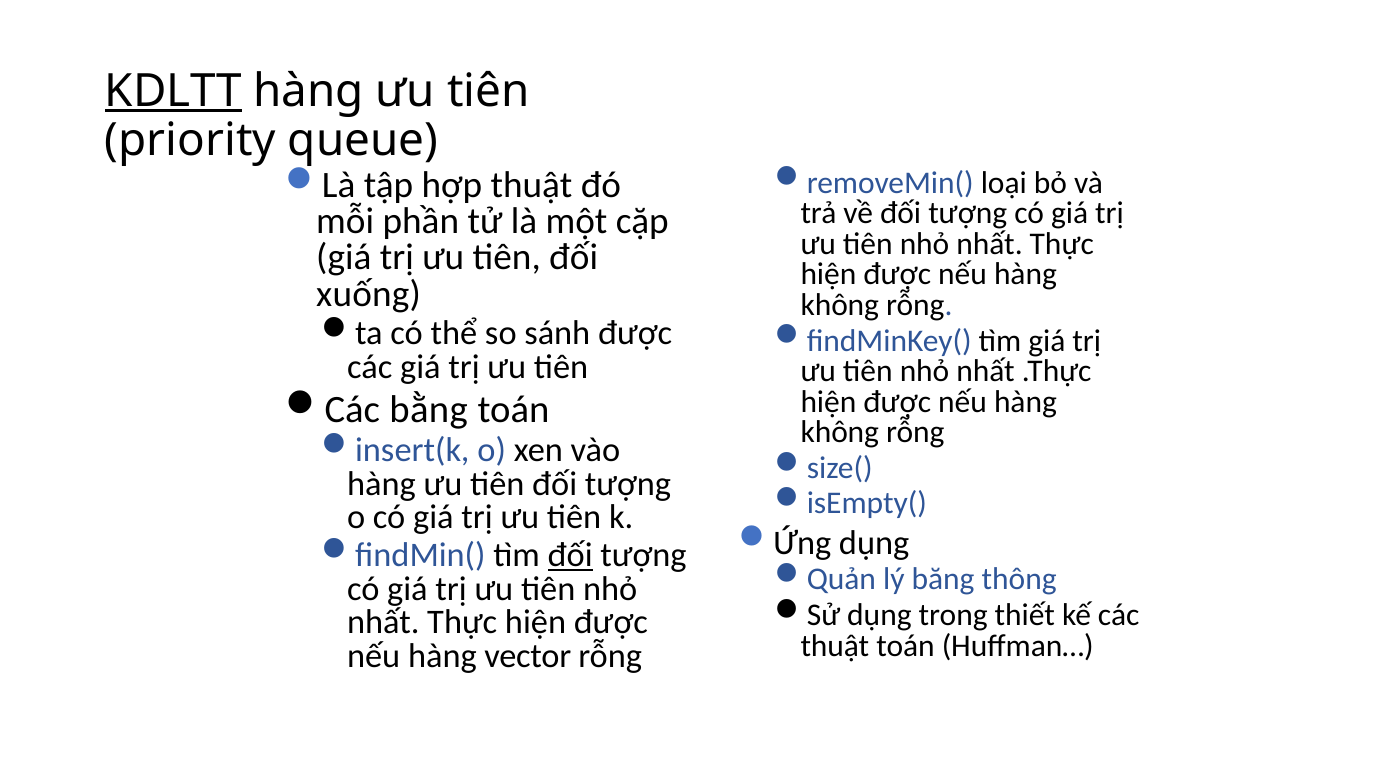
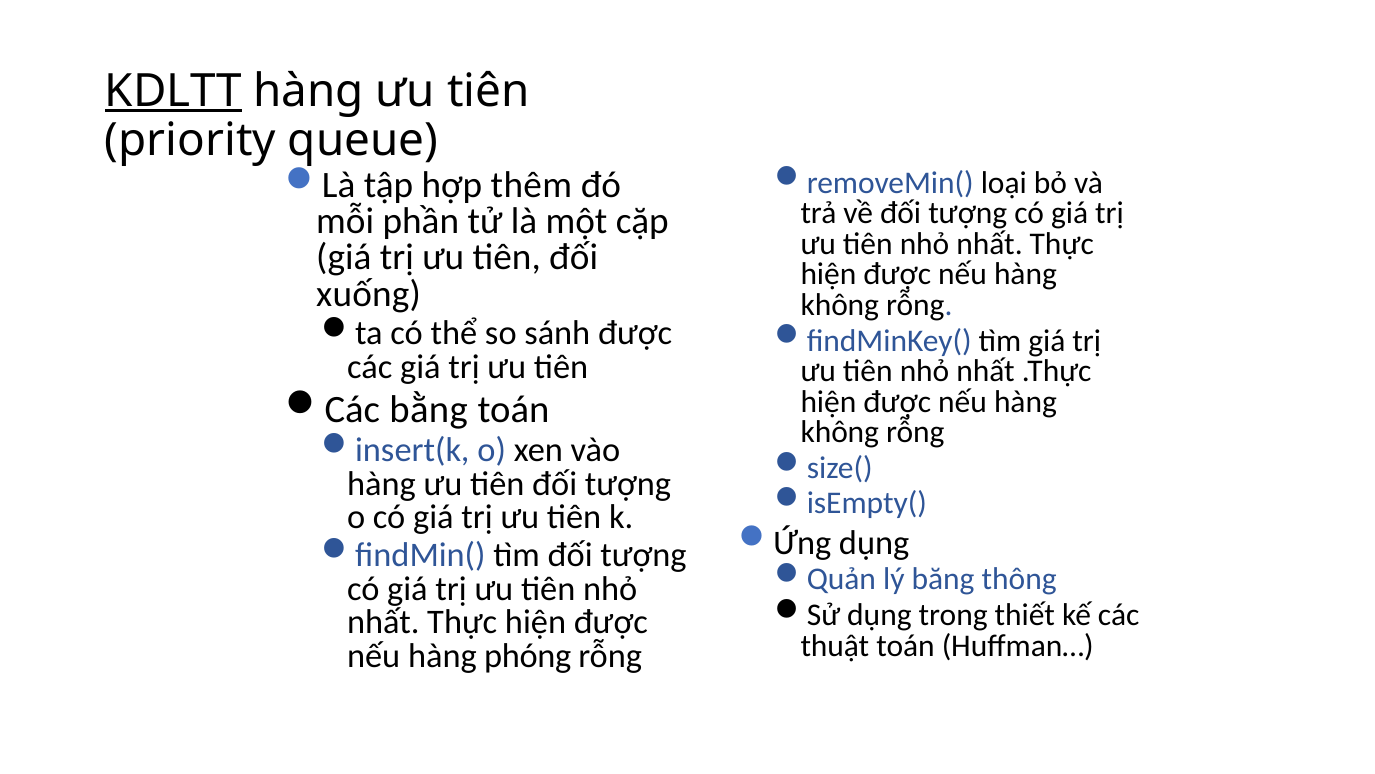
hợp thuật: thuật -> thêm
đối at (570, 555) underline: present -> none
vector: vector -> phóng
